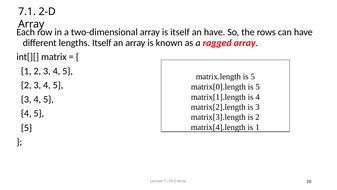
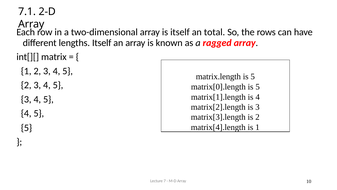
an have: have -> total
